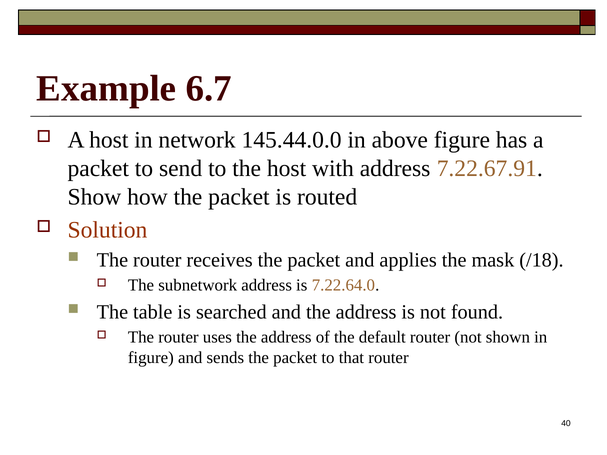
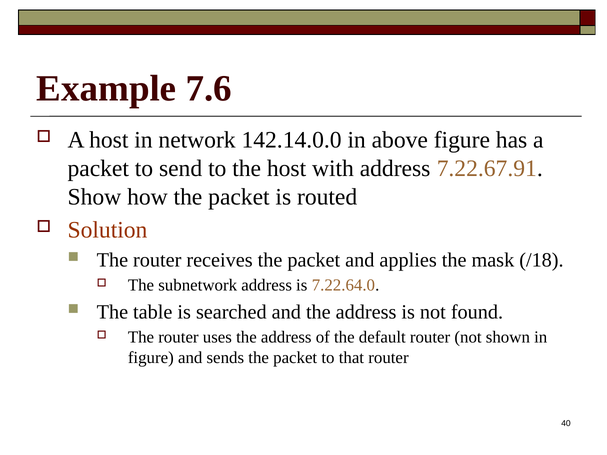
6.7: 6.7 -> 7.6
145.44.0.0: 145.44.0.0 -> 142.14.0.0
